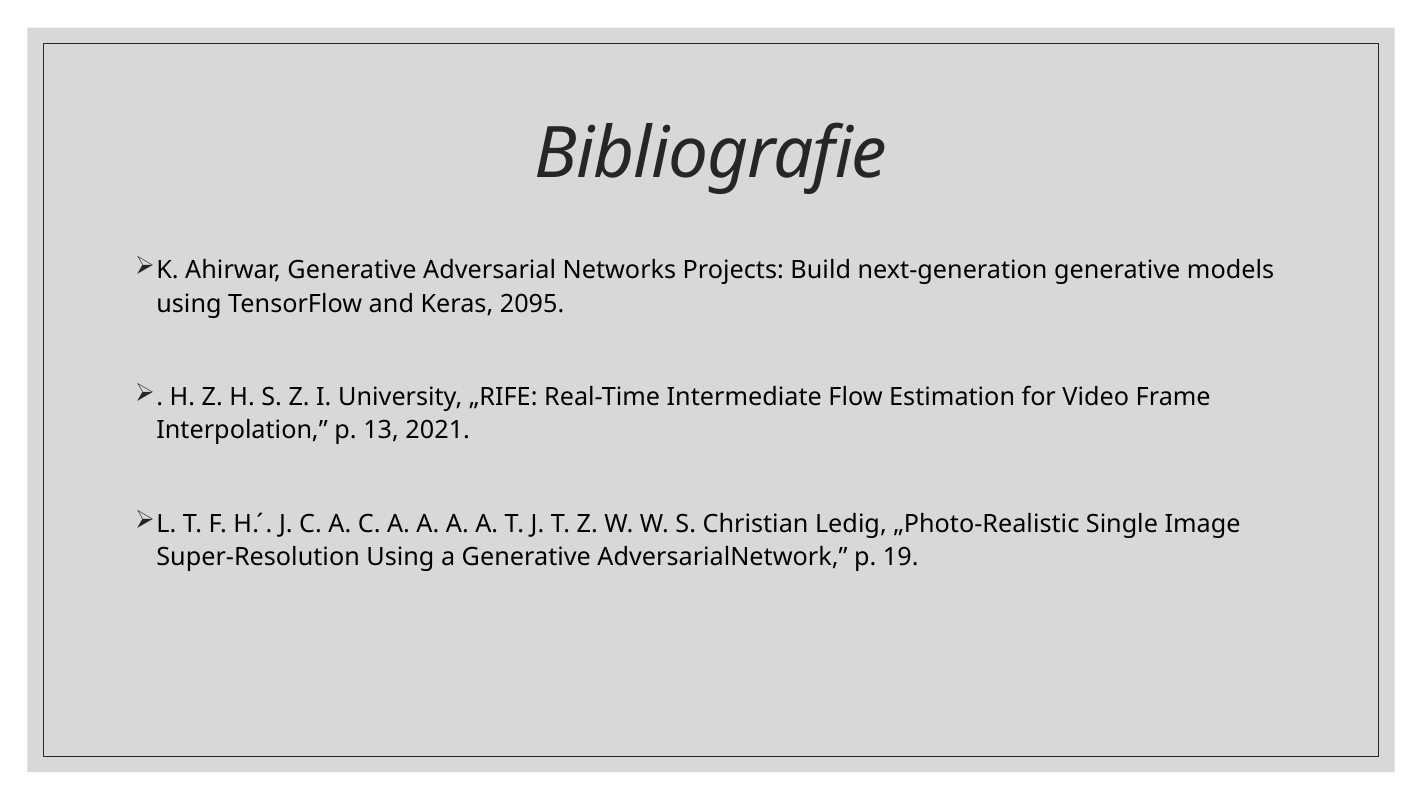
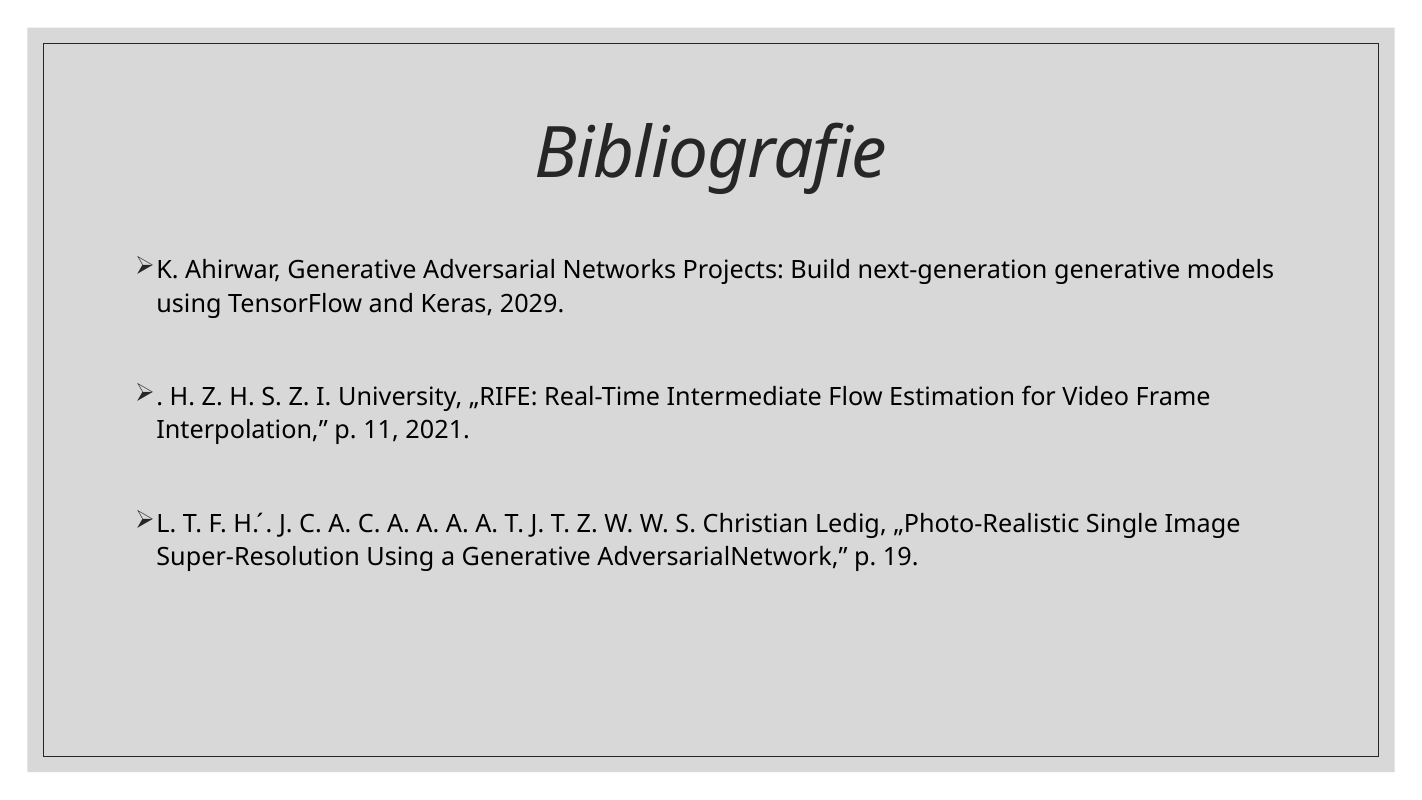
2095: 2095 -> 2029
13: 13 -> 11
